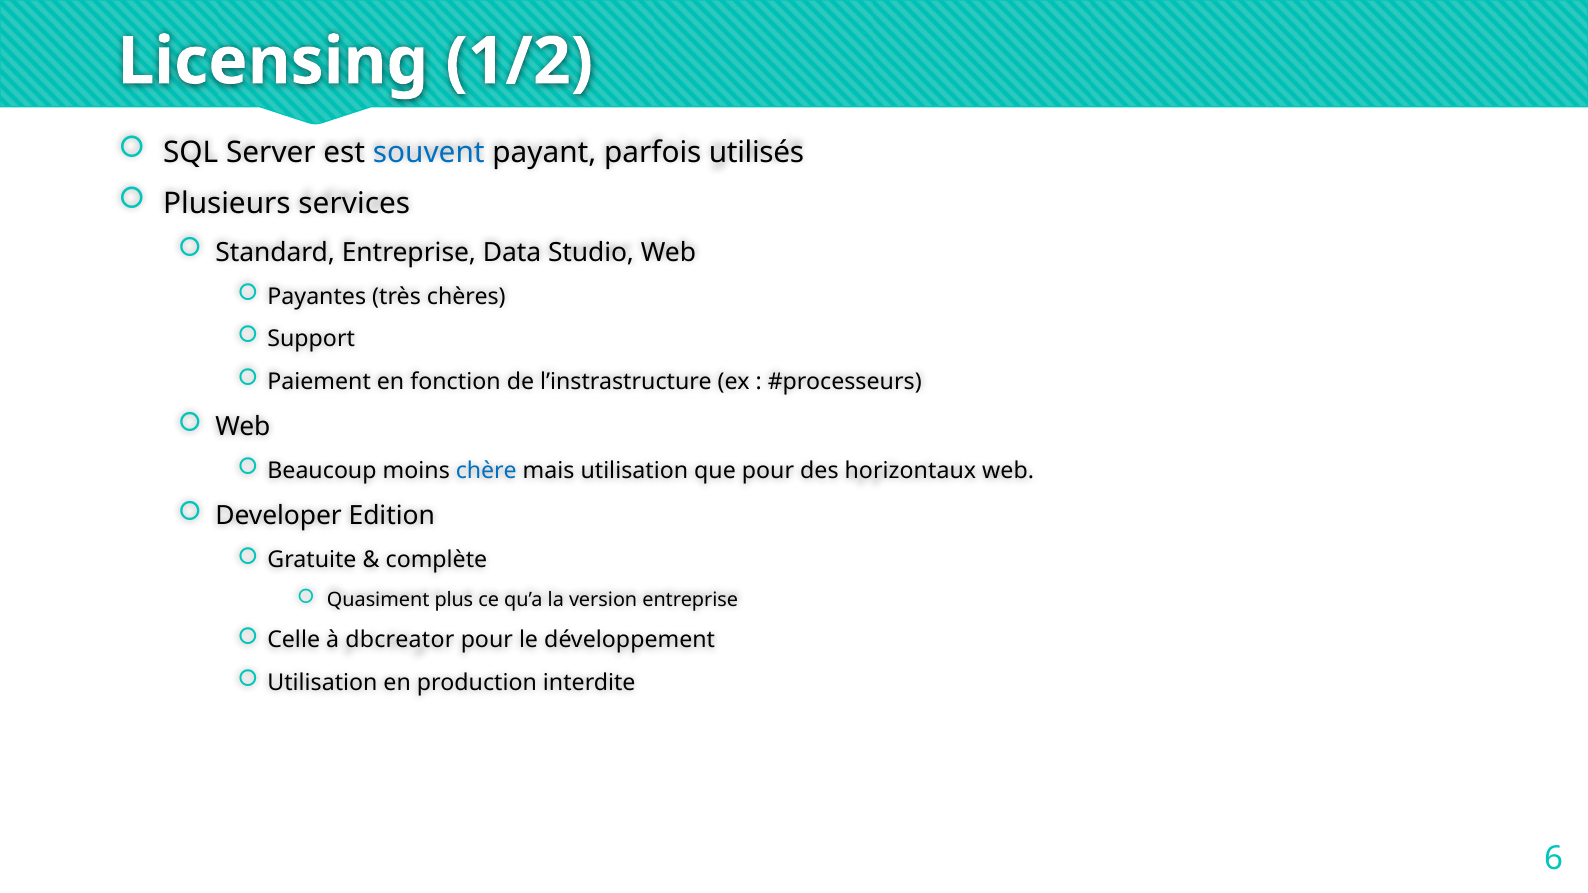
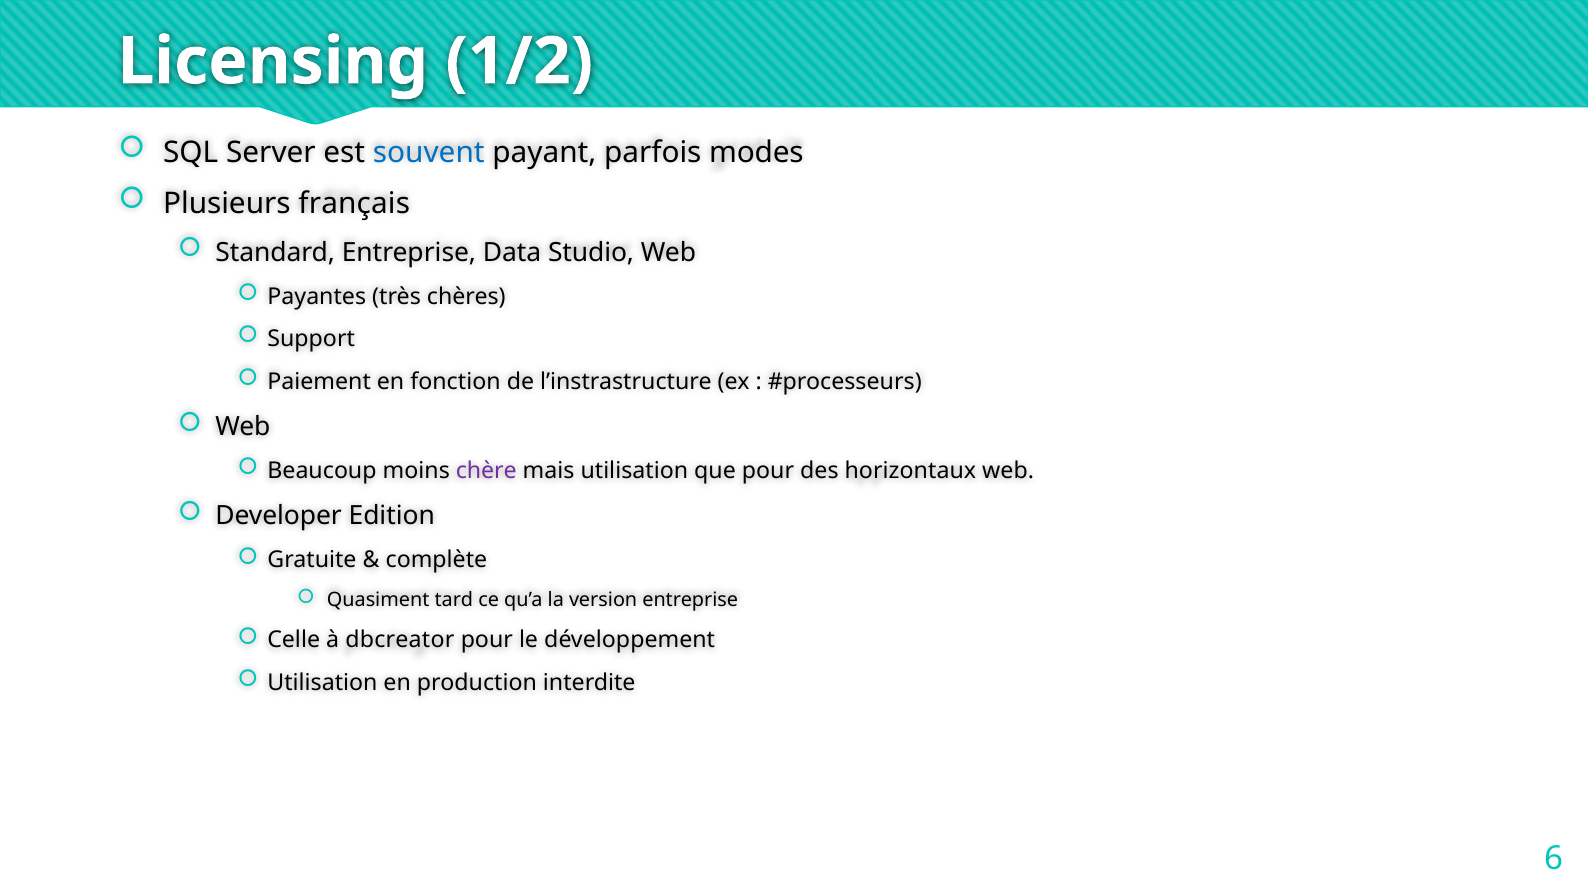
utilisés: utilisés -> modes
services: services -> français
chère colour: blue -> purple
plus: plus -> tard
